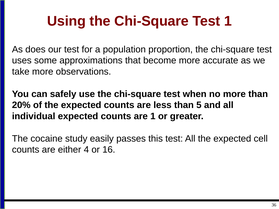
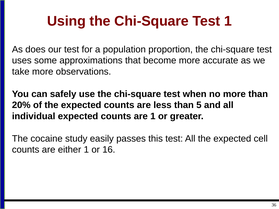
either 4: 4 -> 1
